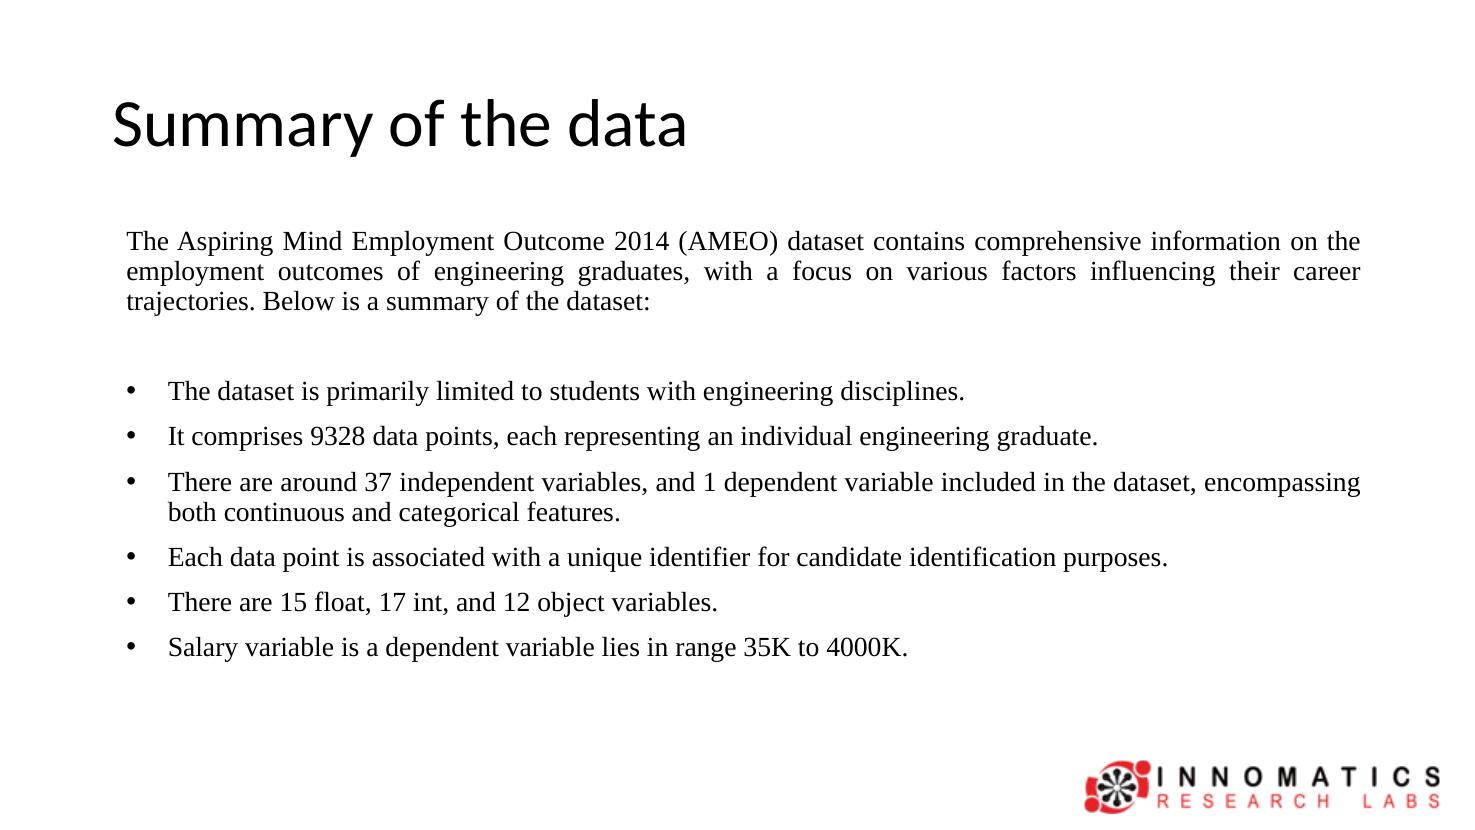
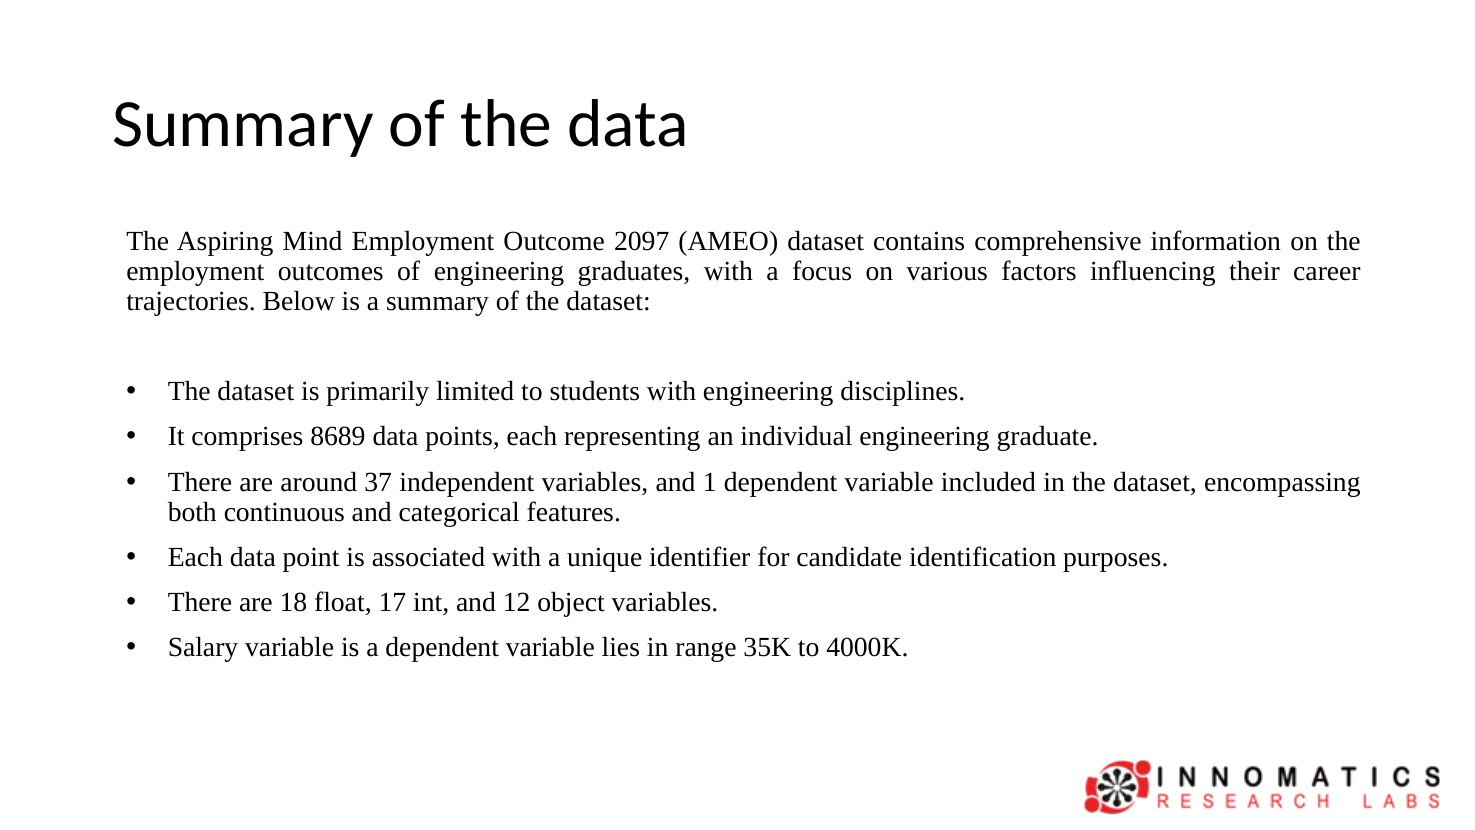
2014: 2014 -> 2097
9328: 9328 -> 8689
15: 15 -> 18
